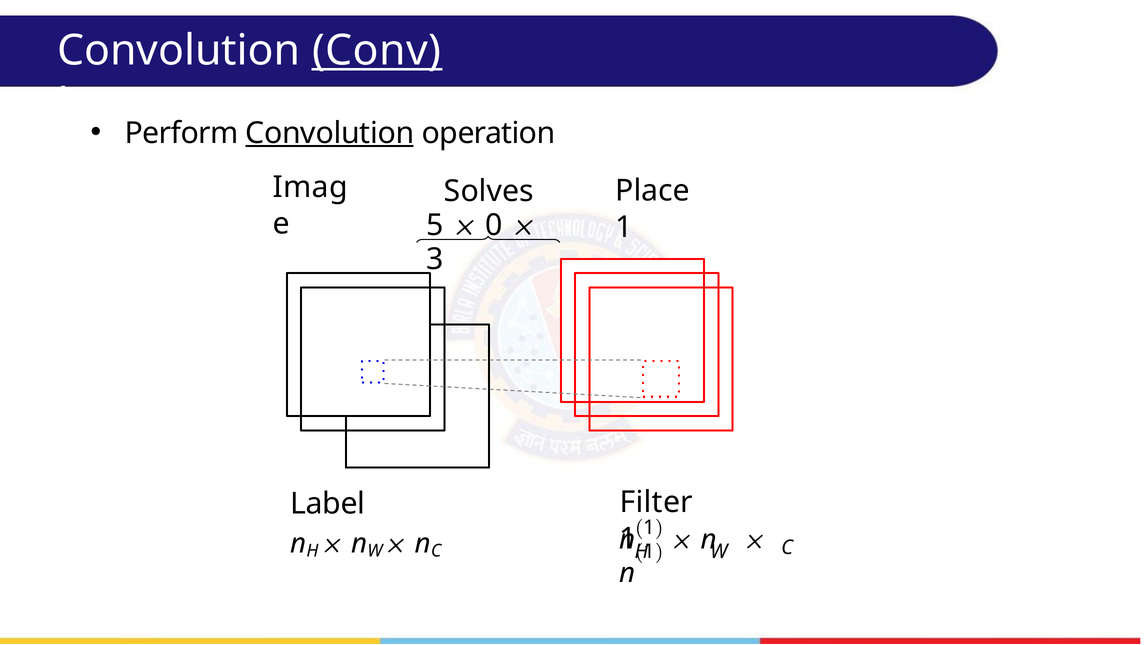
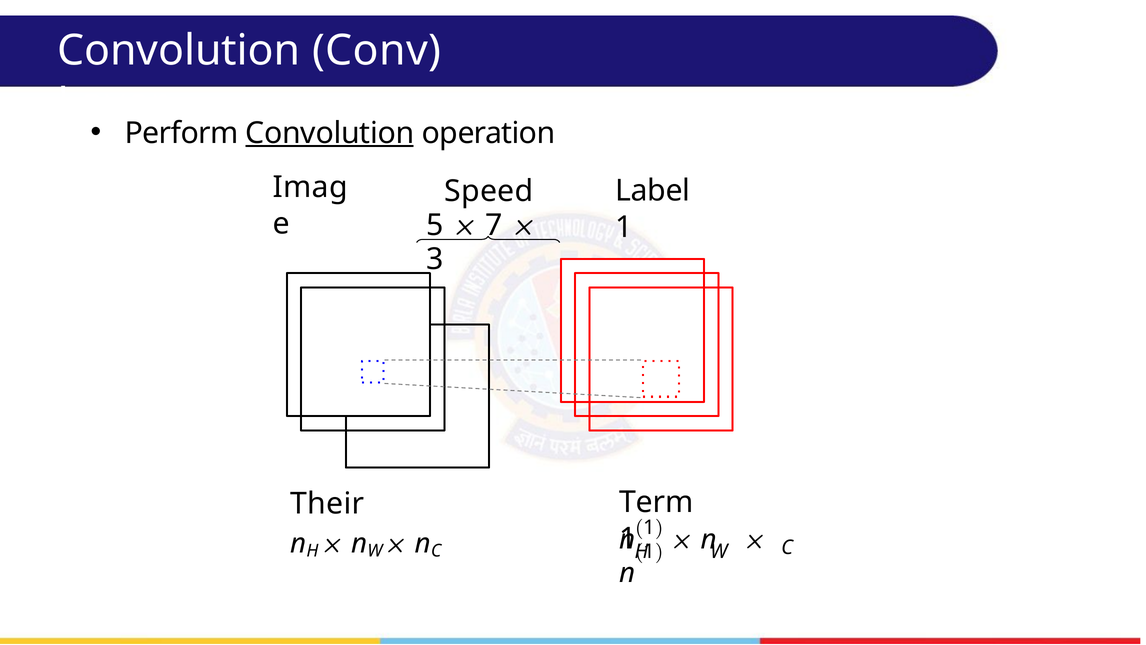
Conv underline: present -> none
Place: Place -> Label
Solves: Solves -> Speed
0: 0 -> 7
Filter: Filter -> Term
Label: Label -> Their
